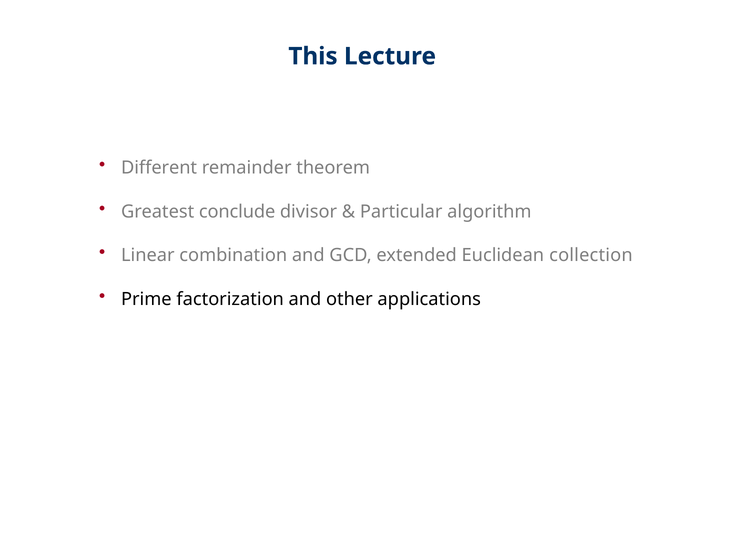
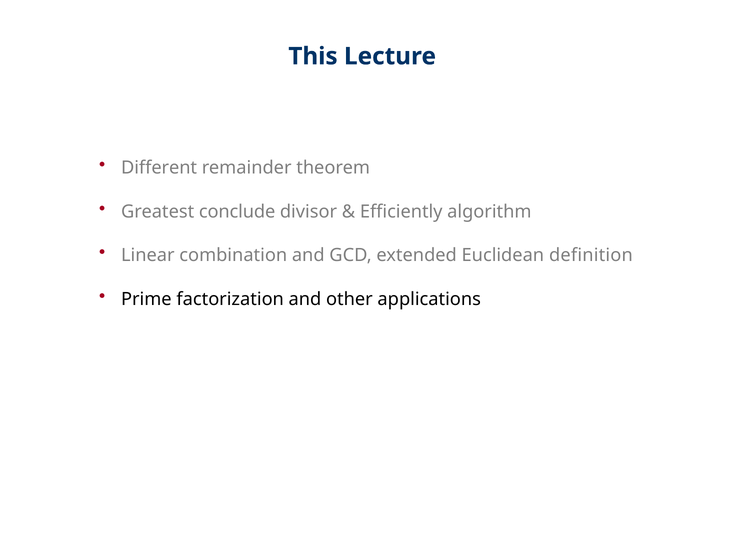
Particular: Particular -> Efficiently
collection: collection -> definition
